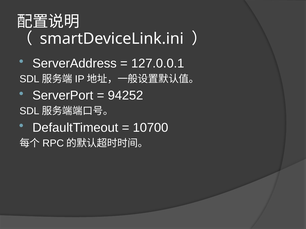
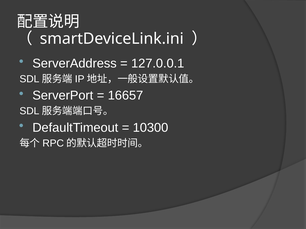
94252: 94252 -> 16657
10700: 10700 -> 10300
